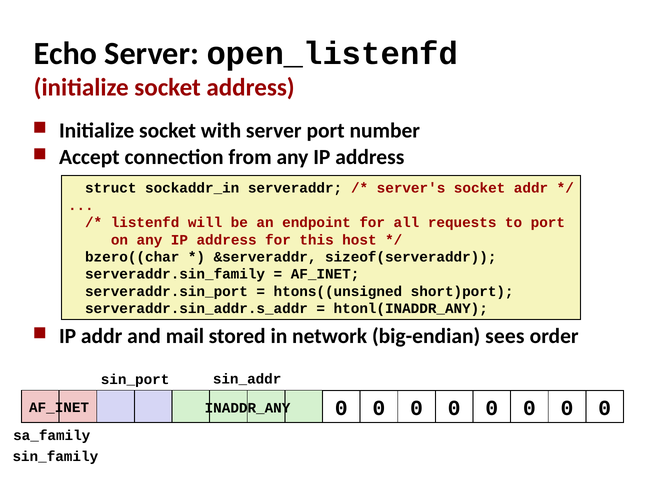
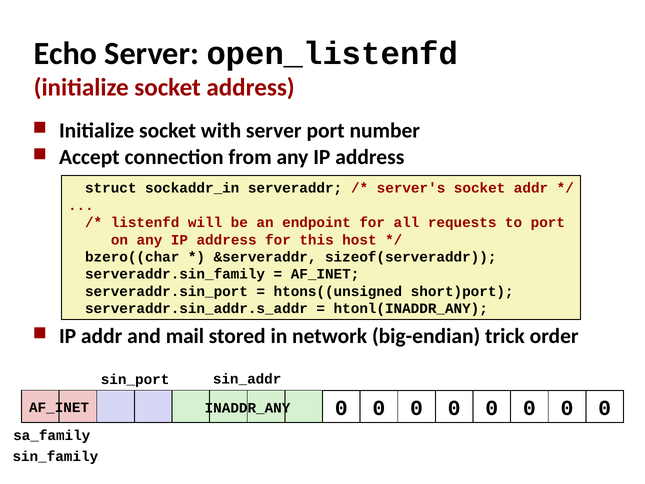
sees: sees -> trick
